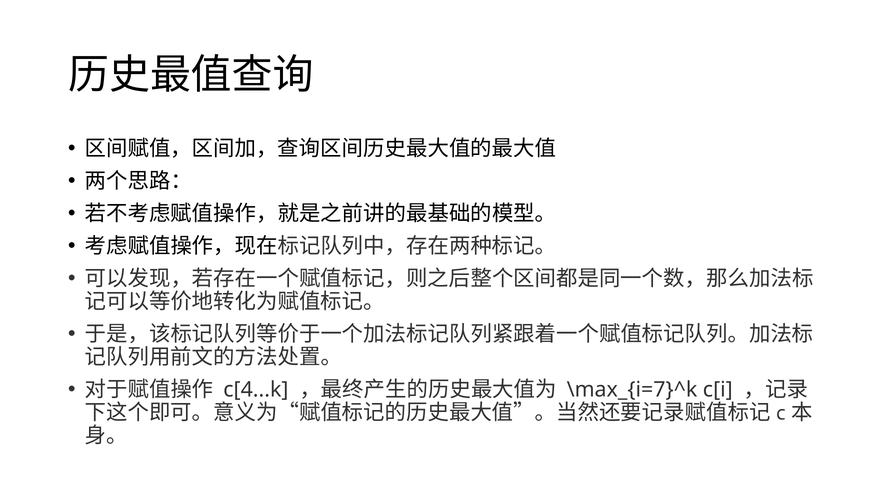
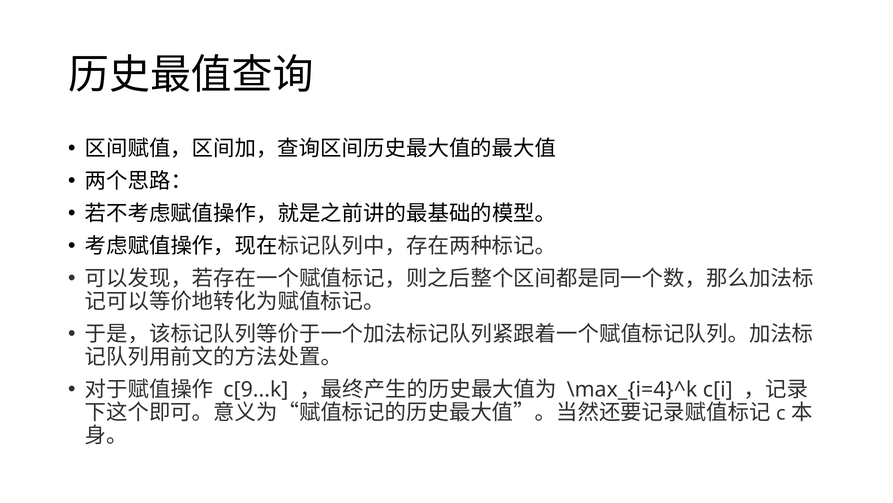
c[4...k: c[4...k -> c[9...k
\max_{i=7}^k: \max_{i=7}^k -> \max_{i=4}^k
